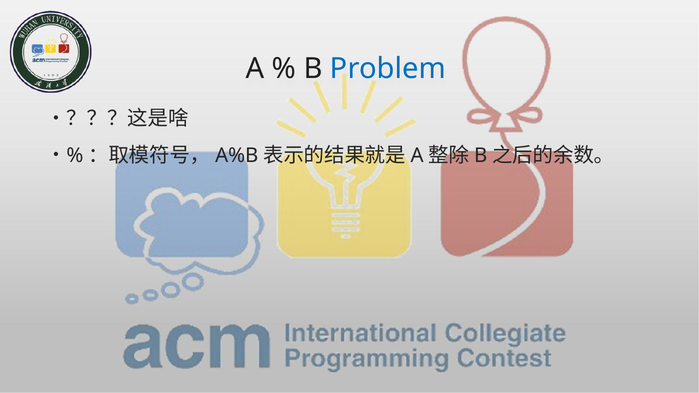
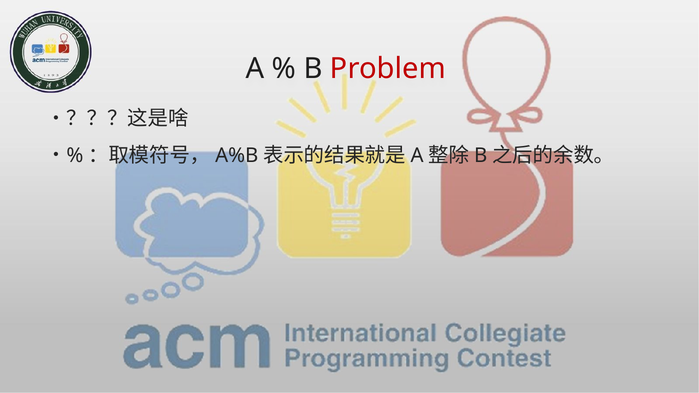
Problem colour: blue -> red
